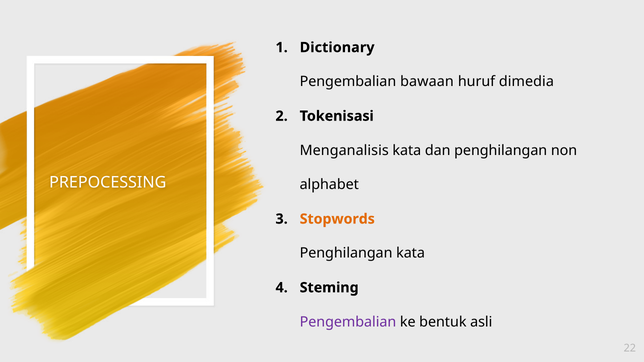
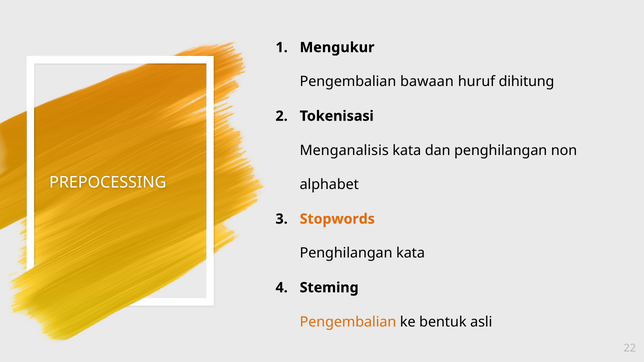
Dictionary: Dictionary -> Mengukur
dimedia: dimedia -> dihitung
Pengembalian at (348, 322) colour: purple -> orange
